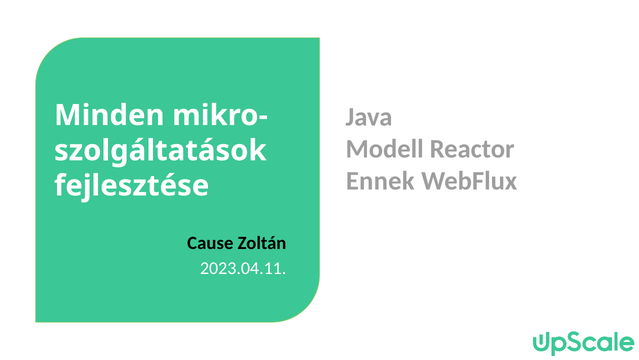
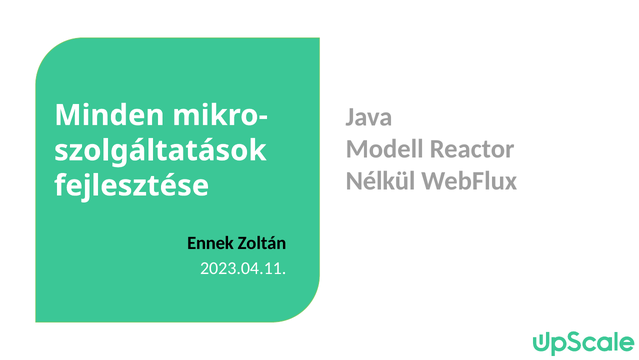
Ennek: Ennek -> Nélkül
Cause: Cause -> Ennek
